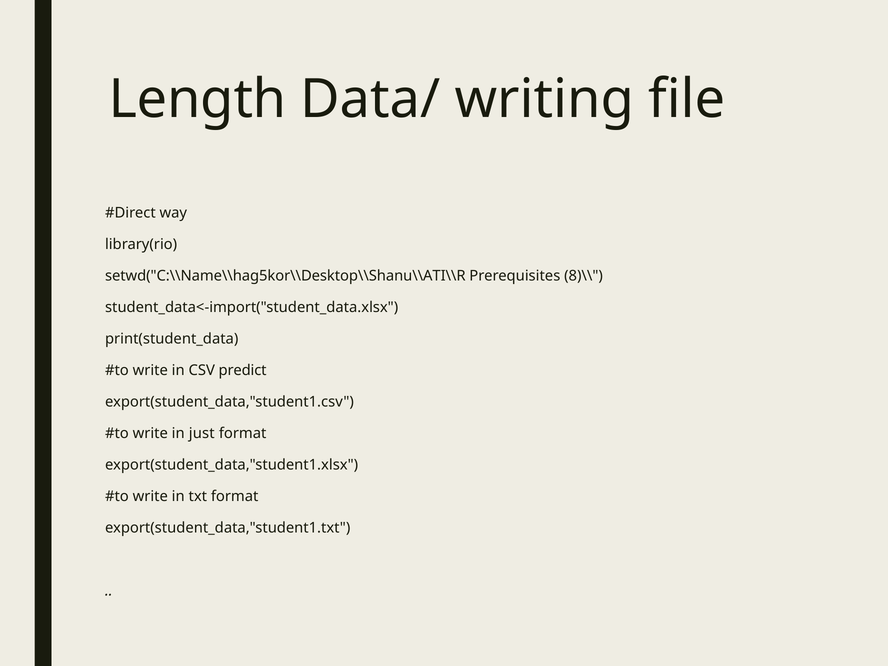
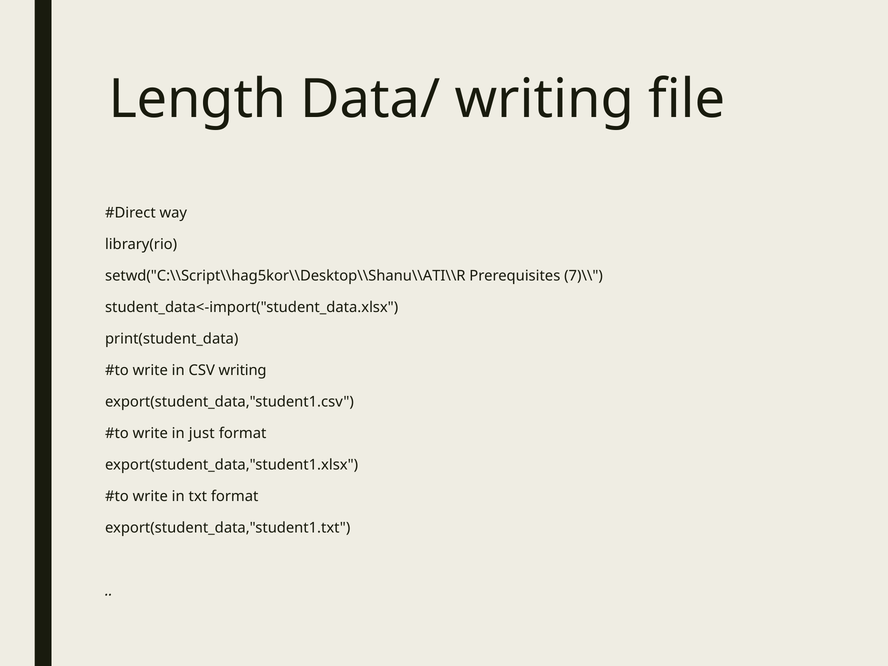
setwd("C:\\Name\\hag5kor\\Desktop\\Shanu\\ATI\\R: setwd("C:\\Name\\hag5kor\\Desktop\\Shanu\\ATI\\R -> setwd("C:\\Script\\hag5kor\\Desktop\\Shanu\\ATI\\R
8)\\: 8)\\ -> 7)\\
CSV predict: predict -> writing
